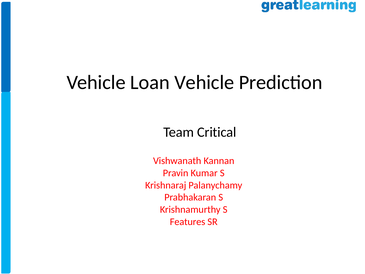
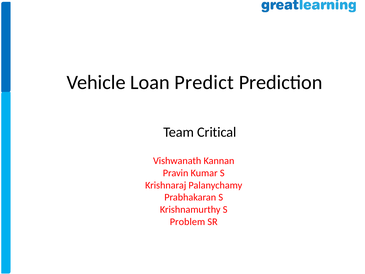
Loan Vehicle: Vehicle -> Predict
Features: Features -> Problem
